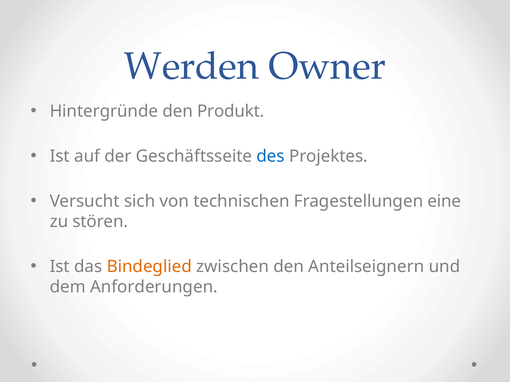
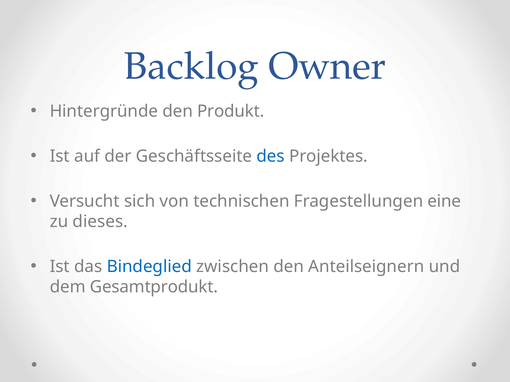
Werden: Werden -> Backlog
stören: stören -> dieses
Bindeglied colour: orange -> blue
Anforderungen: Anforderungen -> Gesamtprodukt
